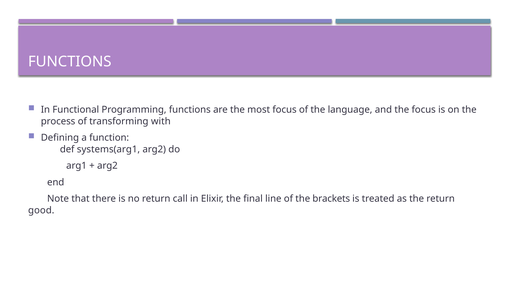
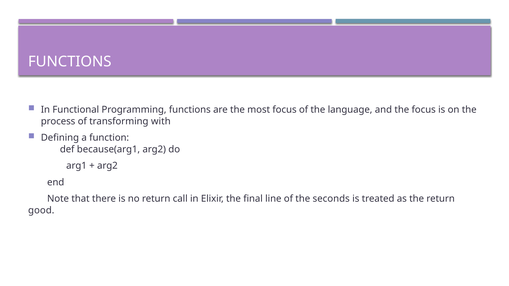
systems(arg1: systems(arg1 -> because(arg1
brackets: brackets -> seconds
